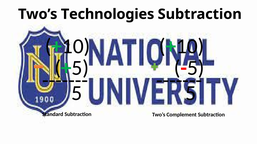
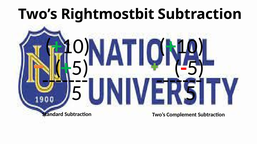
Technologies: Technologies -> Rightmostbit
